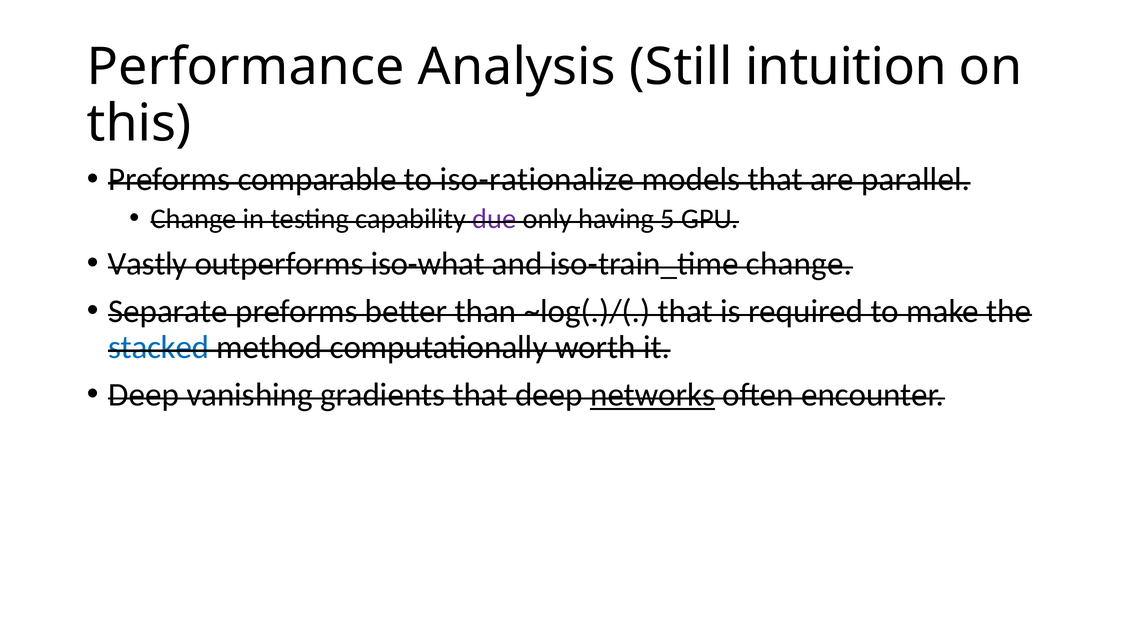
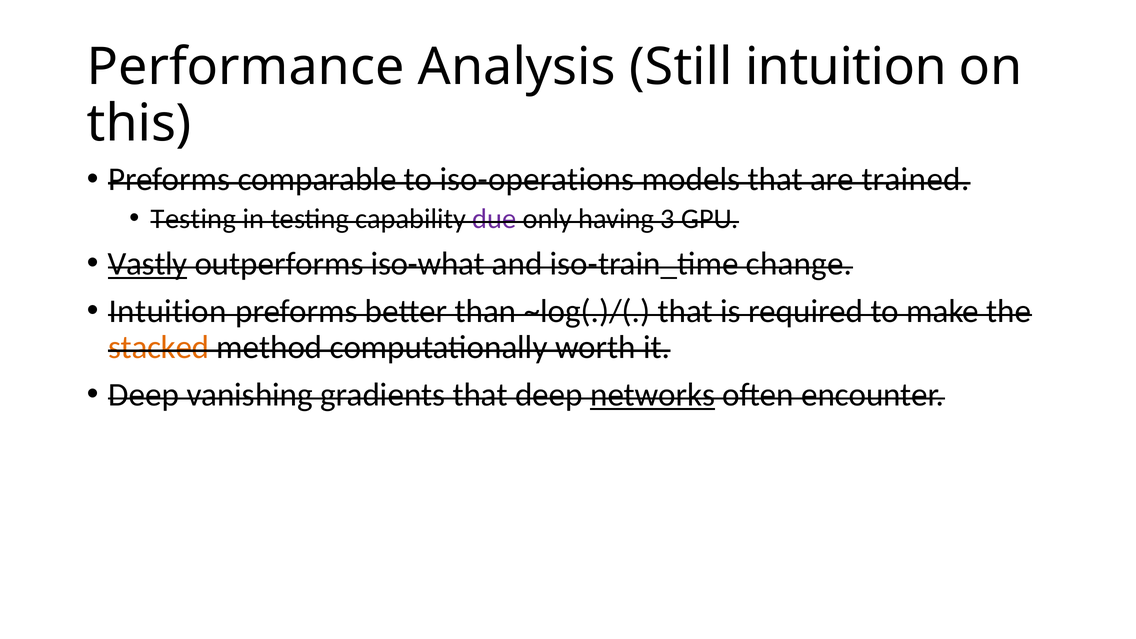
iso-rationalize: iso-rationalize -> iso-operations
parallel: parallel -> trained
Change at (194, 219): Change -> Testing
5: 5 -> 3
Vastly underline: none -> present
Separate at (168, 311): Separate -> Intuition
stacked colour: blue -> orange
